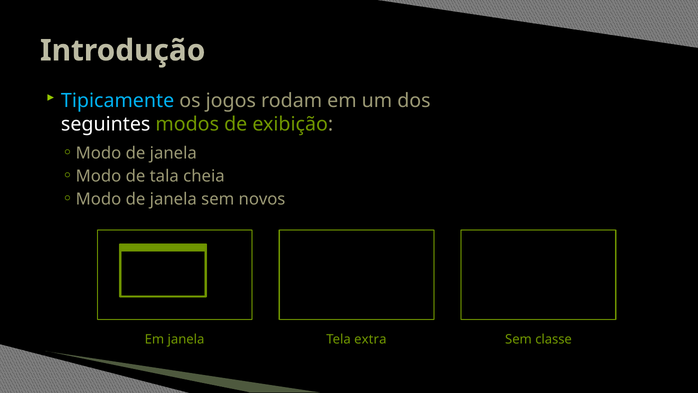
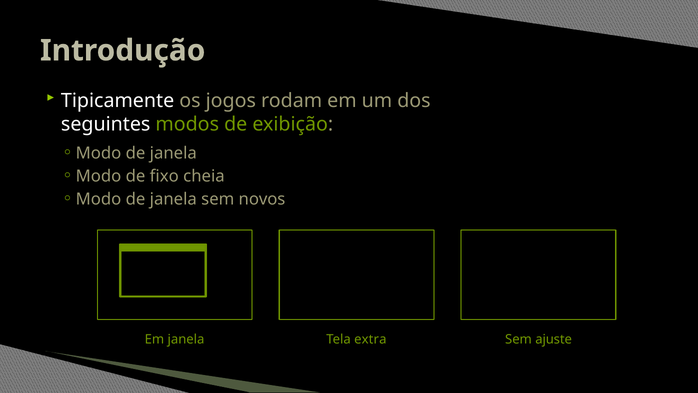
Tipicamente colour: light blue -> white
tala: tala -> fixo
classe: classe -> ajuste
